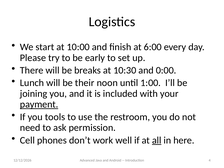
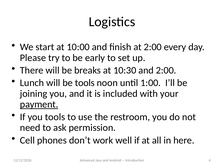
at 6:00: 6:00 -> 2:00
and 0:00: 0:00 -> 2:00
be their: their -> tools
all underline: present -> none
